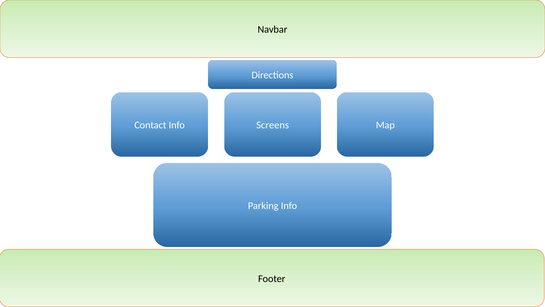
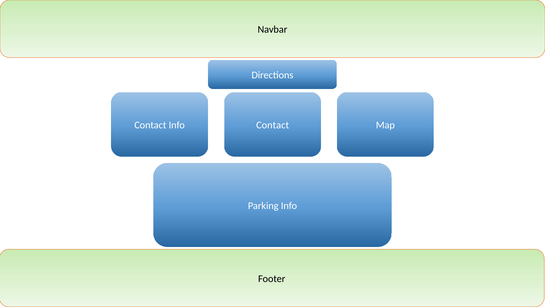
Info Screens: Screens -> Contact
